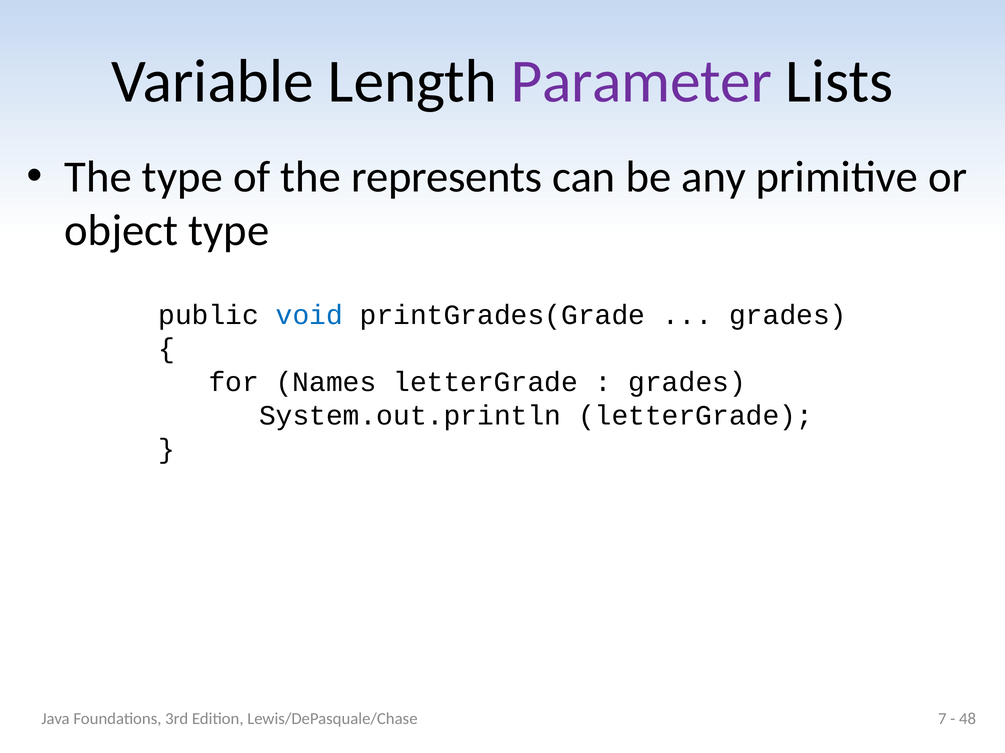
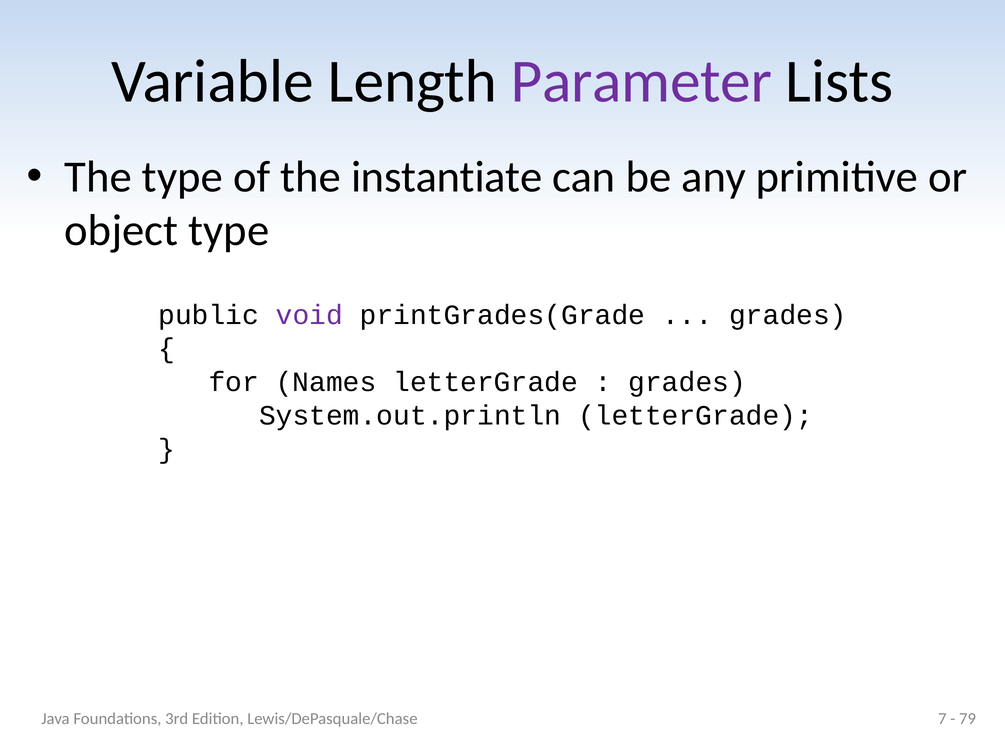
represents: represents -> instantiate
void colour: blue -> purple
48: 48 -> 79
